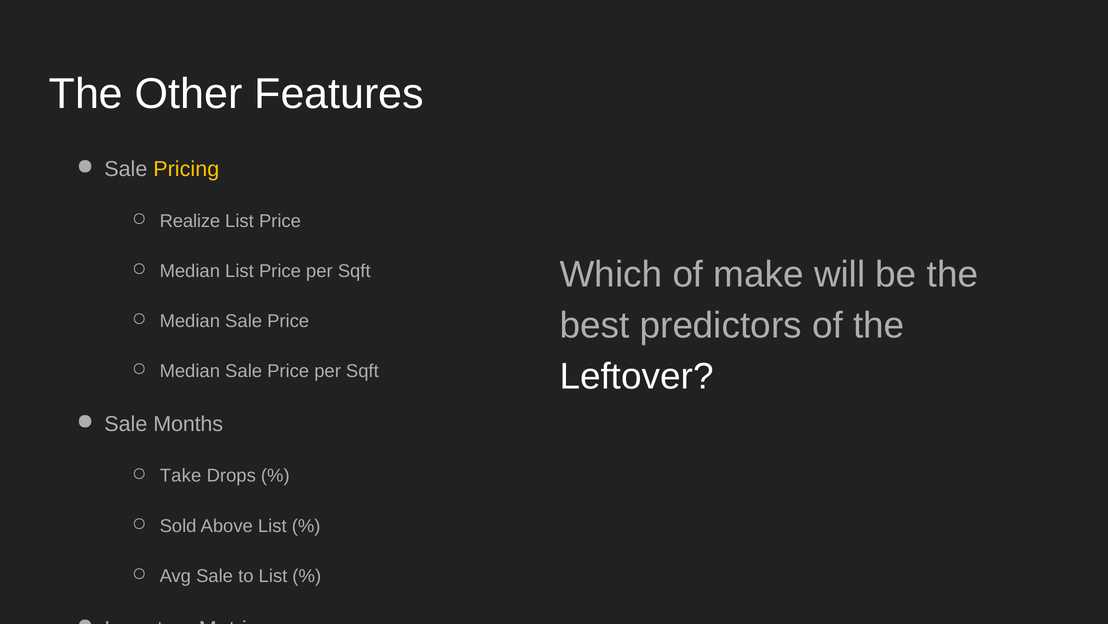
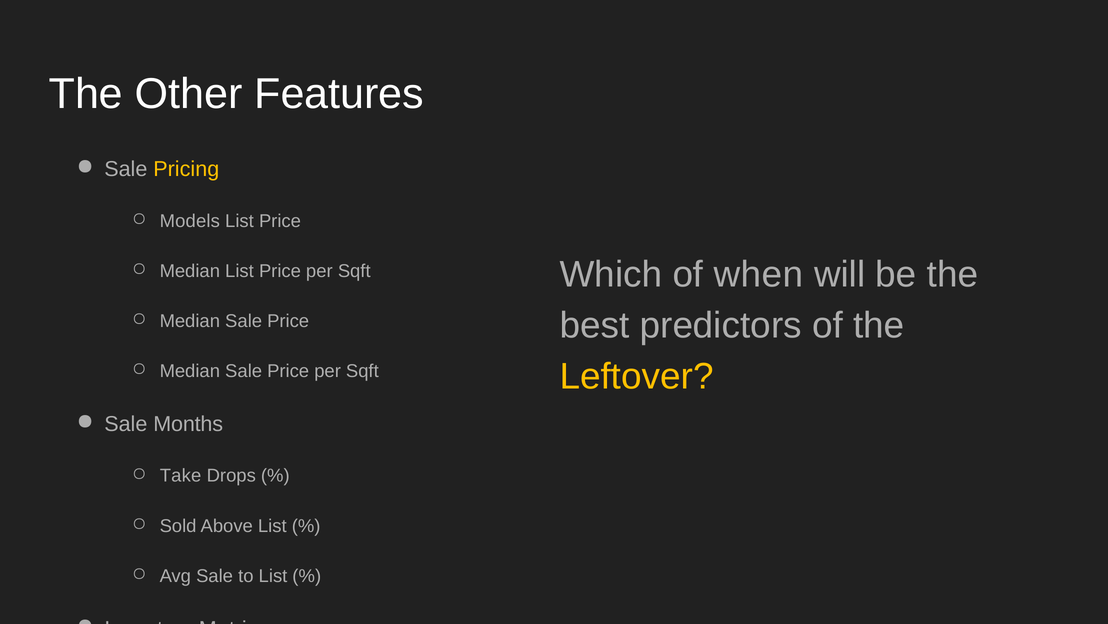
Realize: Realize -> Models
make: make -> when
Leftover colour: white -> yellow
